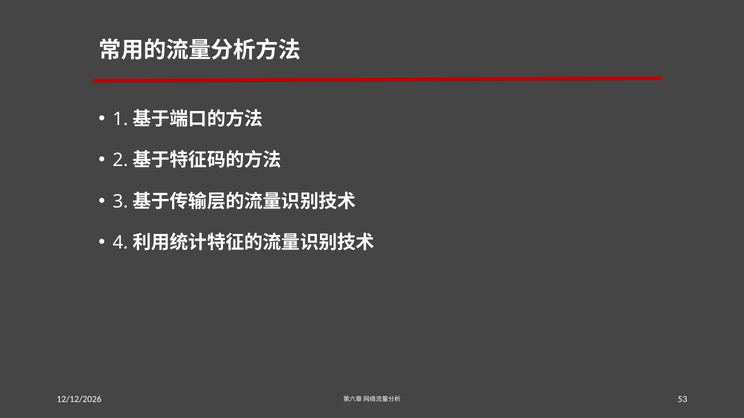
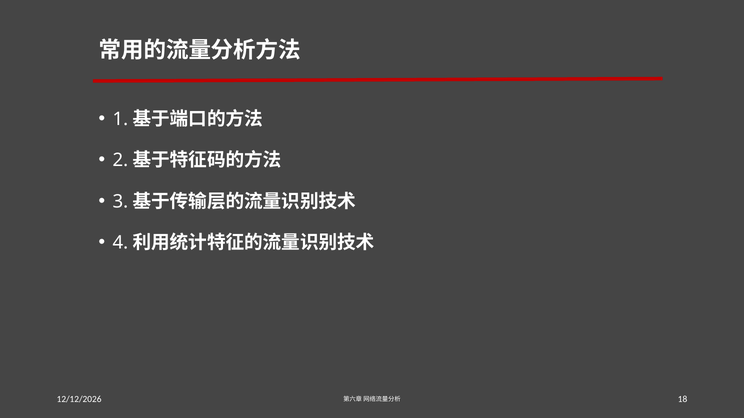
53: 53 -> 18
